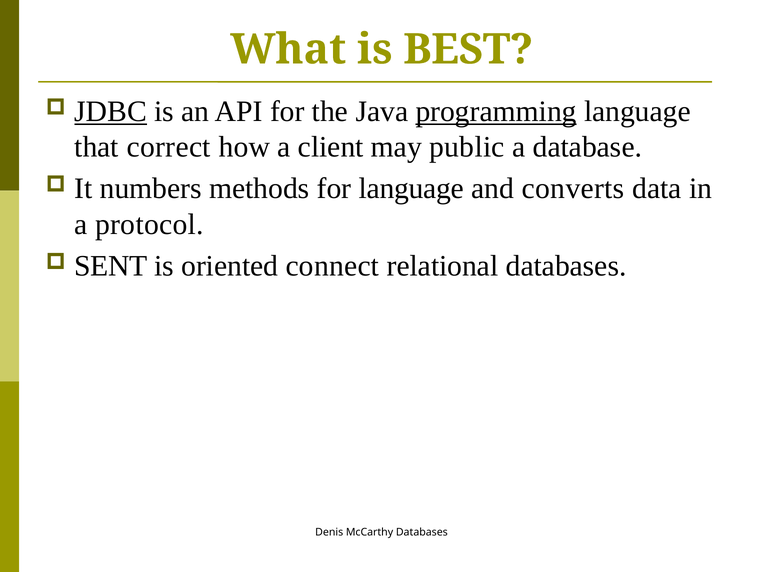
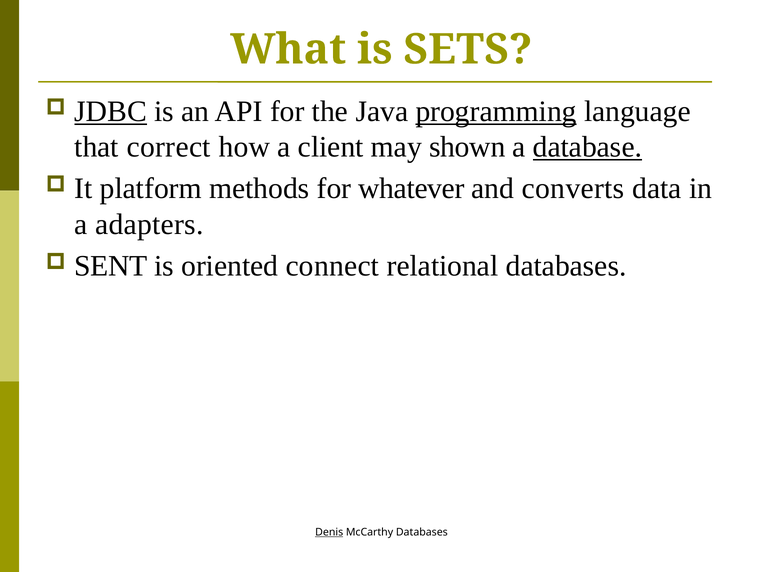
BEST: BEST -> SETS
public: public -> shown
database underline: none -> present
numbers: numbers -> platform
for language: language -> whatever
protocol: protocol -> adapters
Denis underline: none -> present
